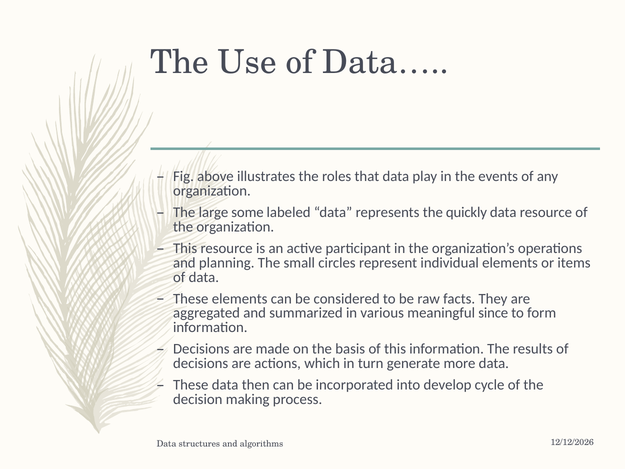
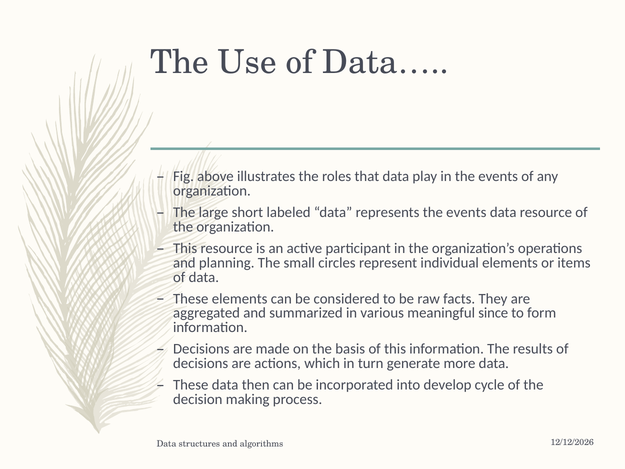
some: some -> short
represents the quickly: quickly -> events
